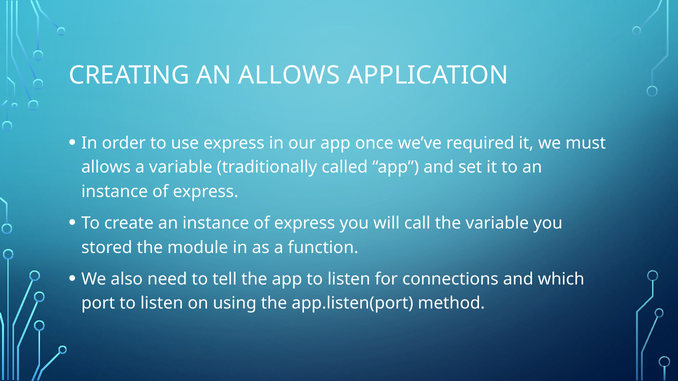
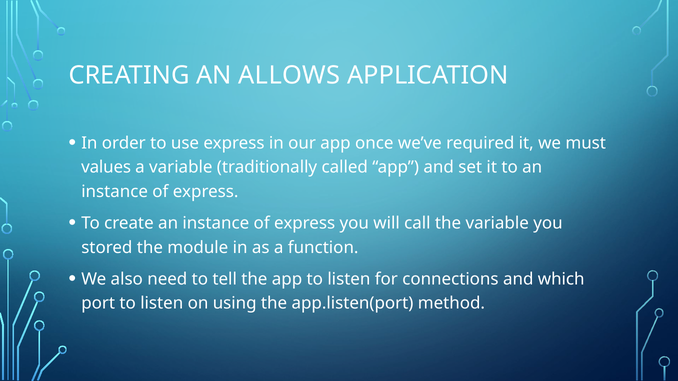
allows at (106, 167): allows -> values
